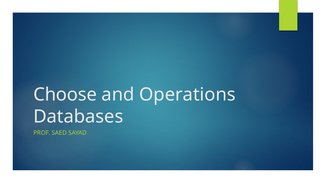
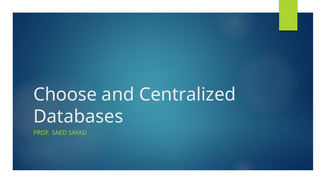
Operations: Operations -> Centralized
